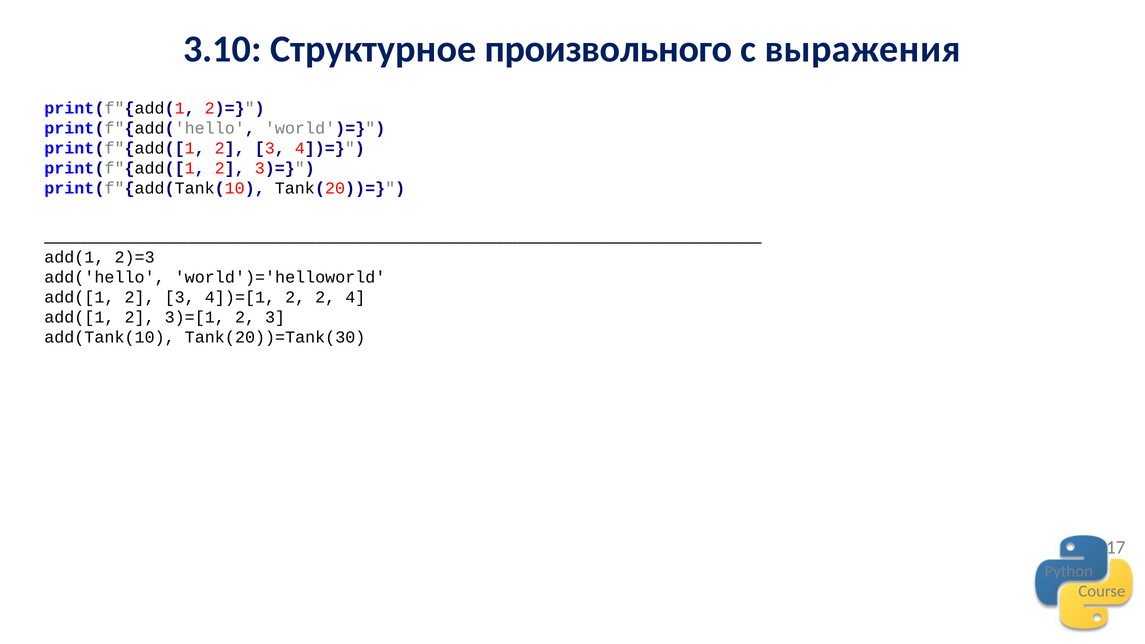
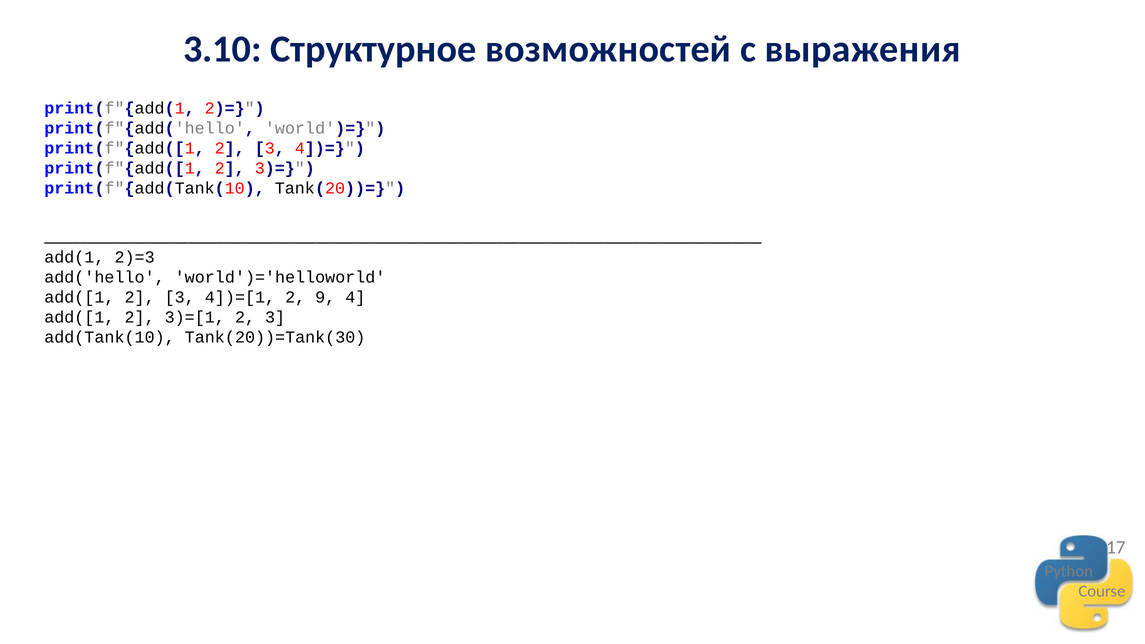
произвольного: произвольного -> возможностей
2 2: 2 -> 9
